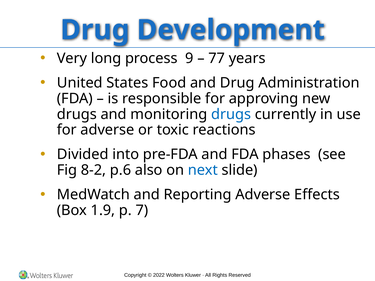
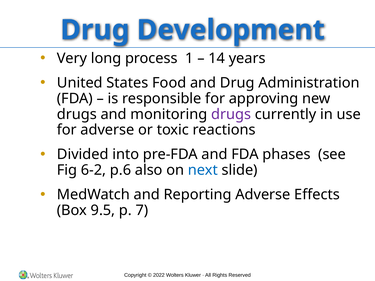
9: 9 -> 1
77: 77 -> 14
drugs at (231, 114) colour: blue -> purple
8-2: 8-2 -> 6-2
1.9: 1.9 -> 9.5
